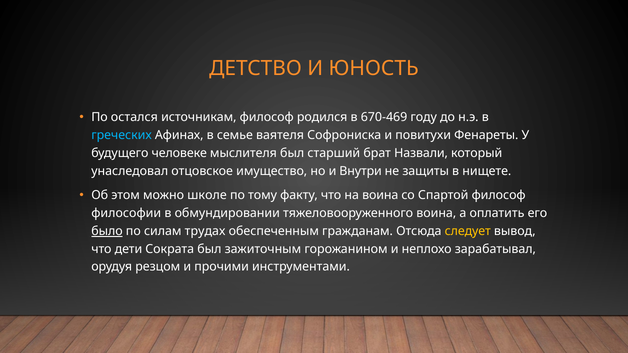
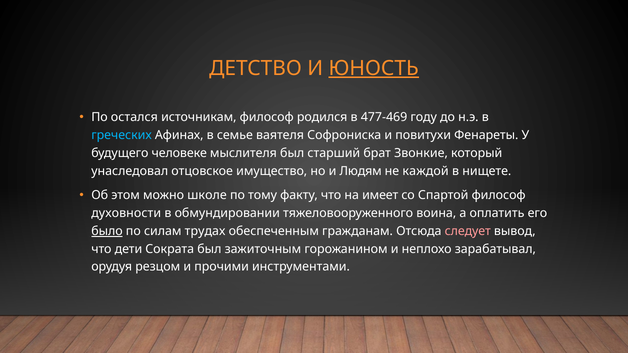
ЮНОСТЬ underline: none -> present
670-469: 670-469 -> 477-469
Назвали: Назвали -> Звонкие
Внутри: Внутри -> Людям
защиты: защиты -> каждой
на воина: воина -> имеет
философии: философии -> духовности
следует colour: yellow -> pink
